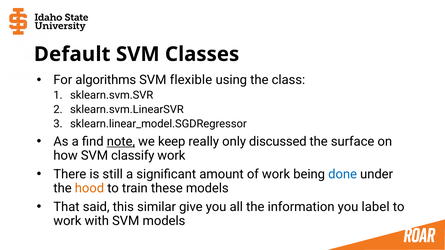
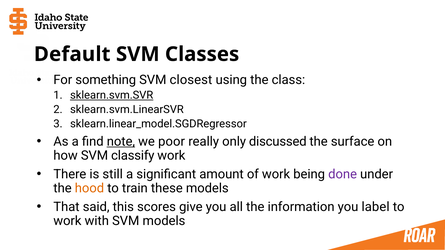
algorithms: algorithms -> something
flexible: flexible -> closest
sklearn.svm.SVR underline: none -> present
keep: keep -> poor
done colour: blue -> purple
similar: similar -> scores
